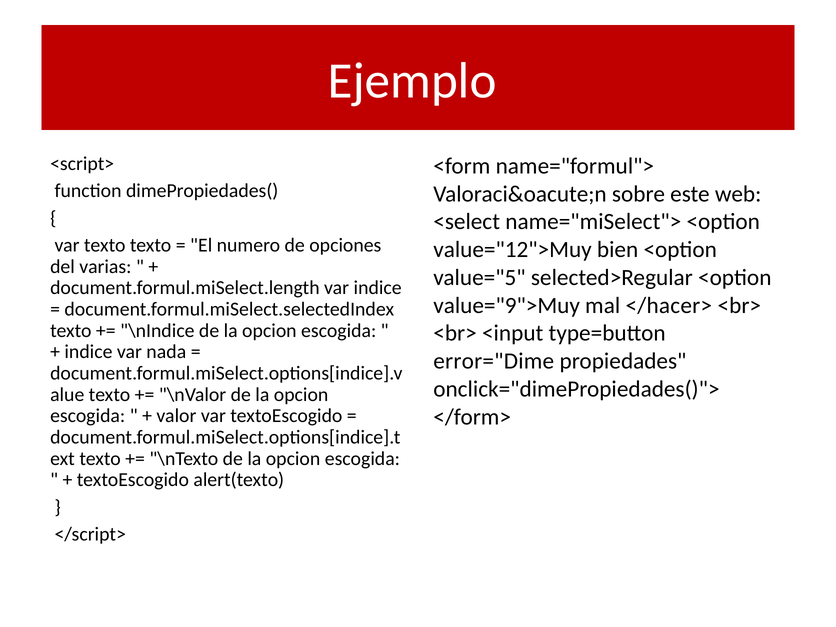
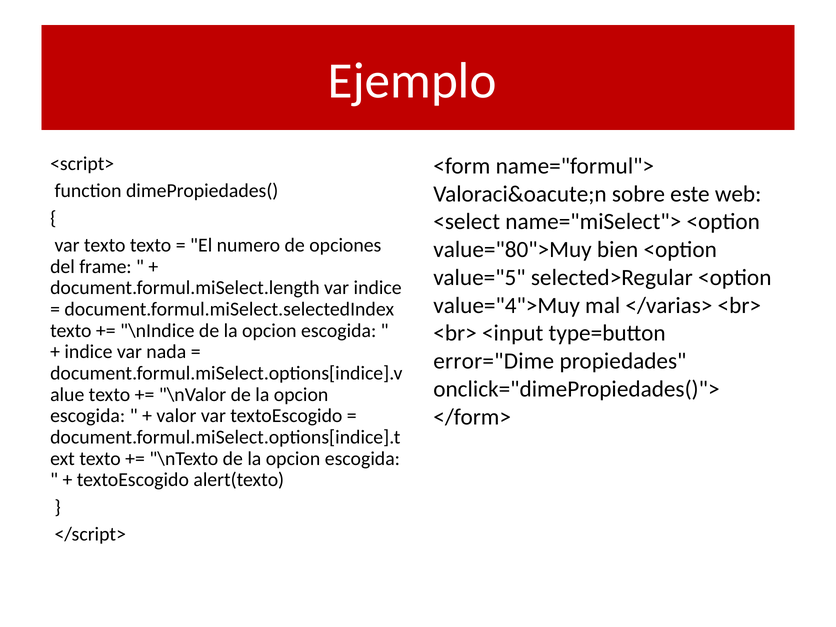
value="12">Muy: value="12">Muy -> value="80">Muy
varias: varias -> frame
value="9">Muy: value="9">Muy -> value="4">Muy
</hacer>: </hacer> -> </varias>
